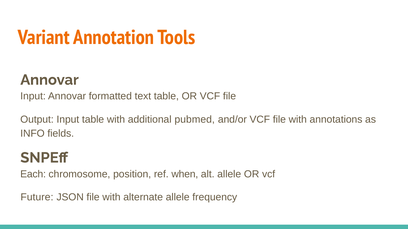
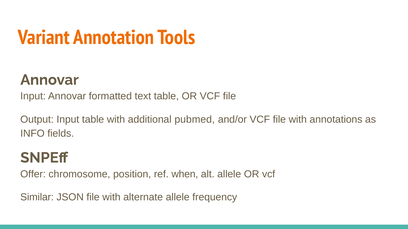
Each: Each -> Offer
Future: Future -> Similar
